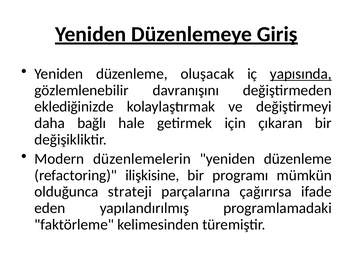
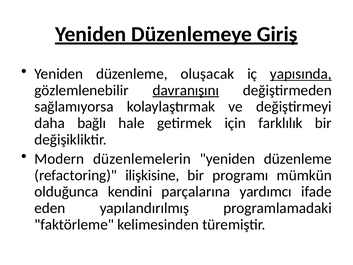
davranışını underline: none -> present
eklediğinizde: eklediğinizde -> sağlamıyorsa
çıkaran: çıkaran -> farklılık
strateji: strateji -> kendini
çağırırsa: çağırırsa -> yardımcı
